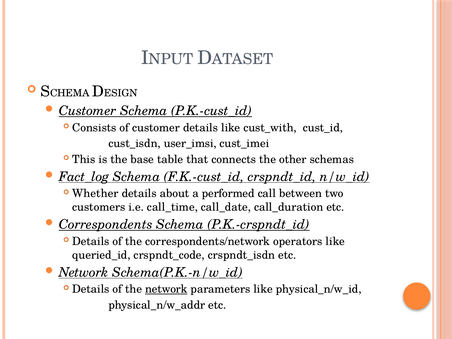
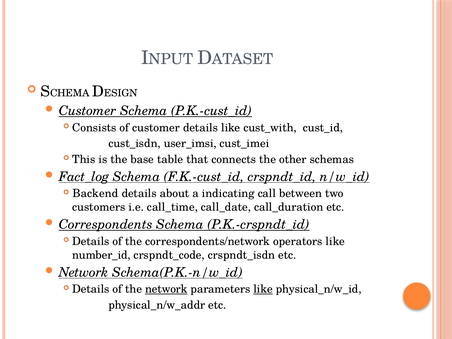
Whether: Whether -> Backend
performed: performed -> indicating
queried_id: queried_id -> number_id
like at (263, 289) underline: none -> present
